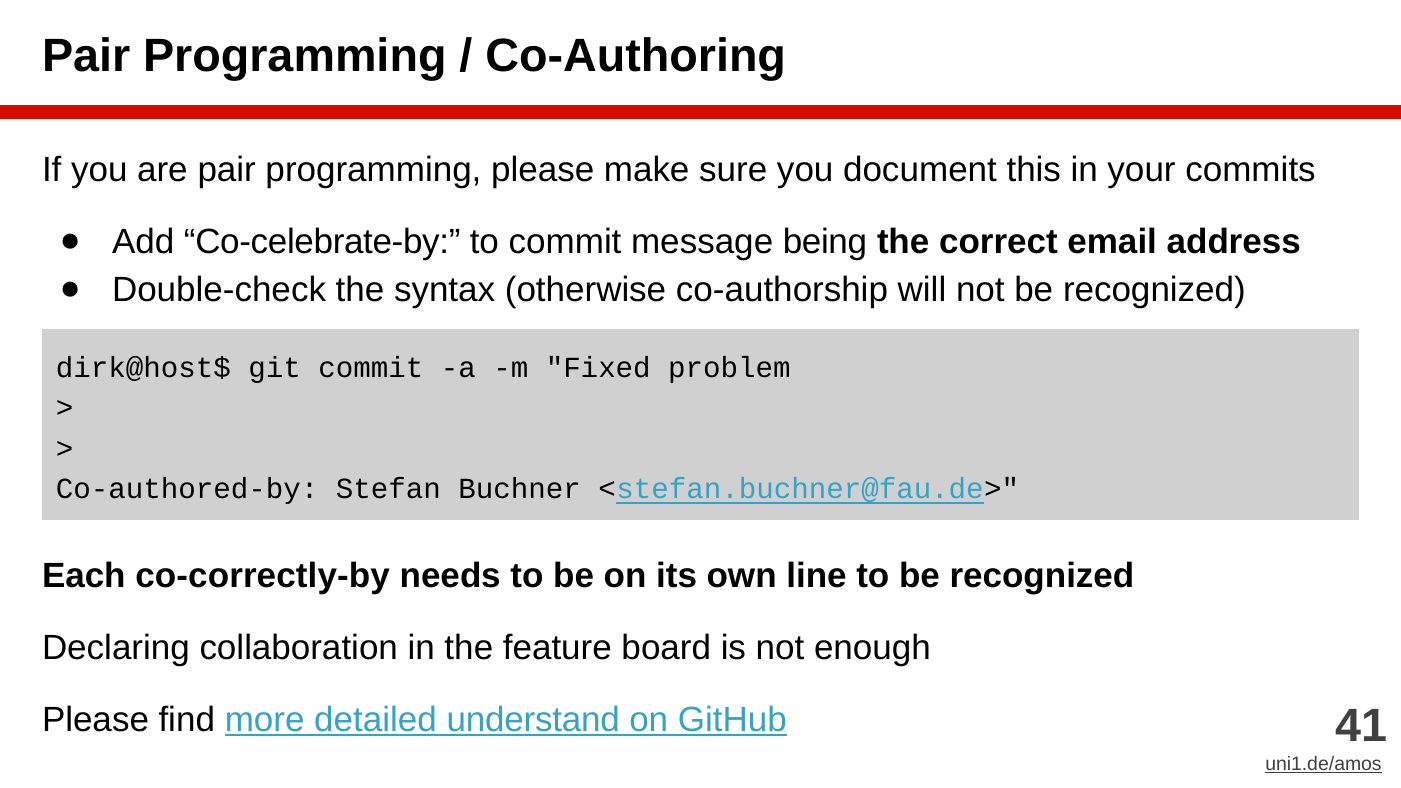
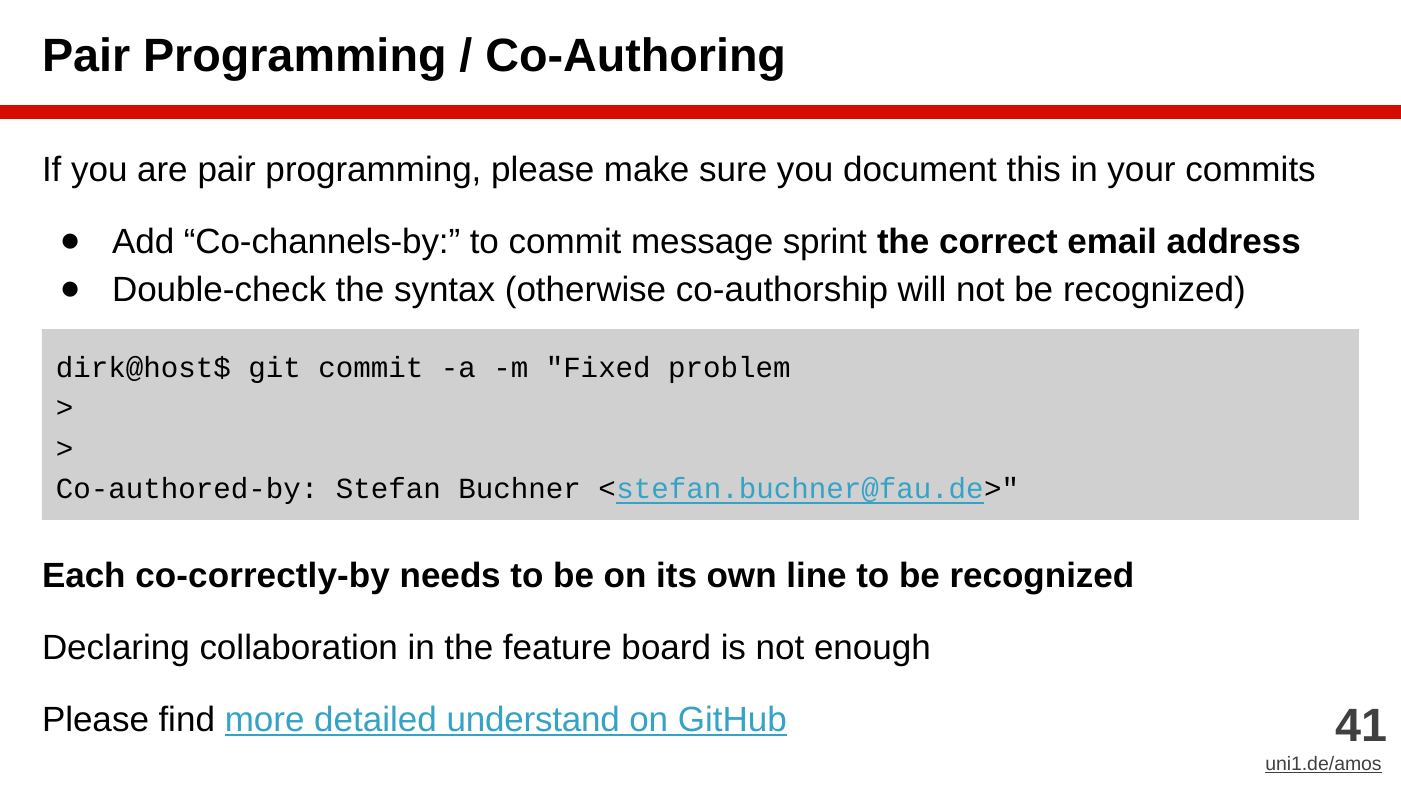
Co-celebrate-by: Co-celebrate-by -> Co-channels-by
being: being -> sprint
